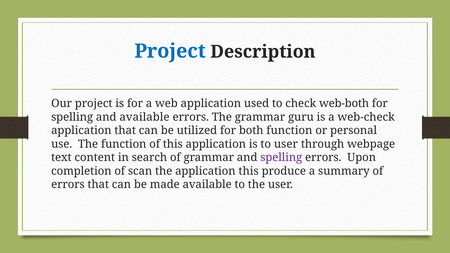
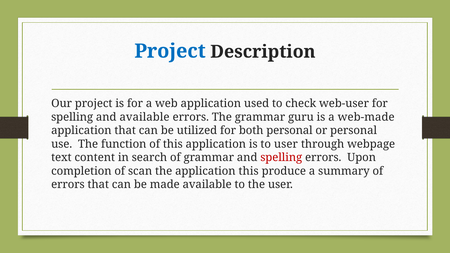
web-both: web-both -> web-user
web-check: web-check -> web-made
both function: function -> personal
spelling at (281, 158) colour: purple -> red
